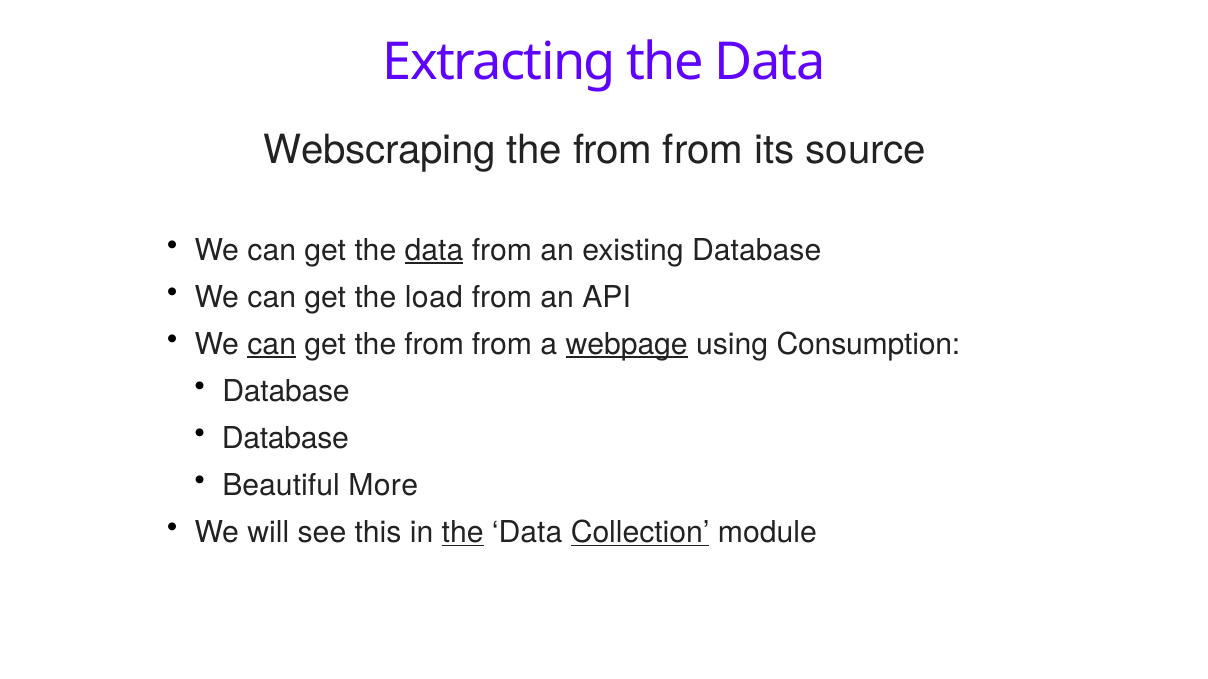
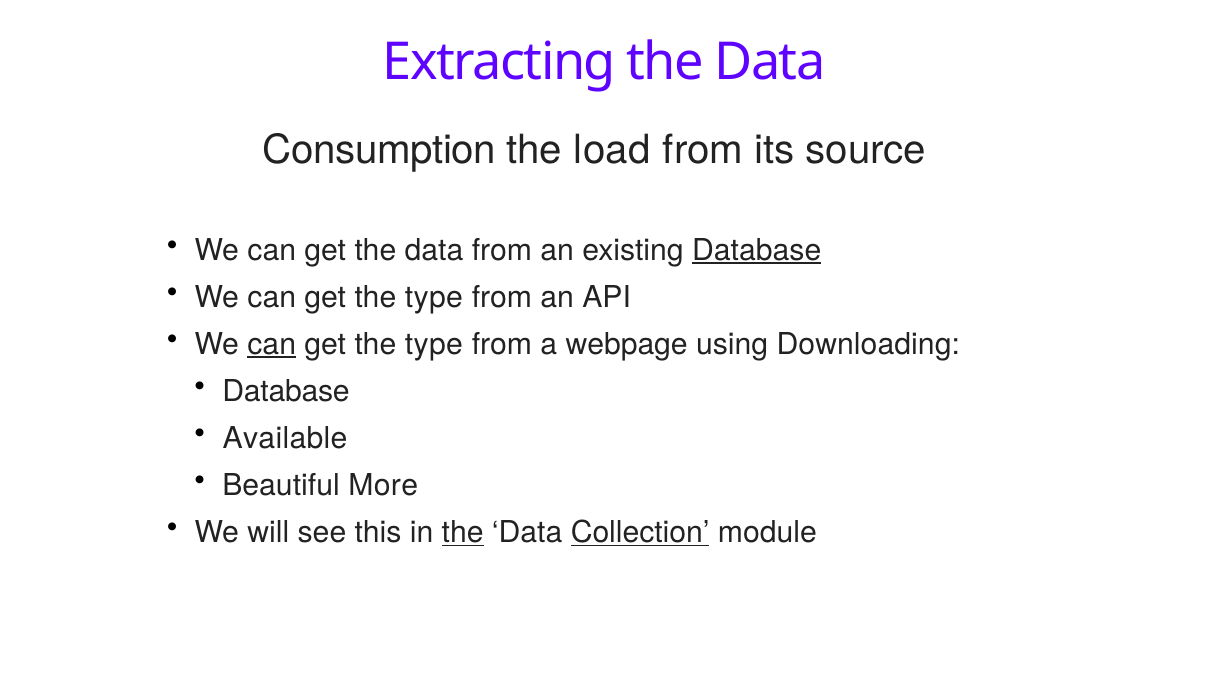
Webscraping: Webscraping -> Consumption
from at (613, 150): from -> load
data at (434, 250) underline: present -> none
Database at (757, 250) underline: none -> present
load at (434, 297): load -> type
from at (434, 345): from -> type
webpage underline: present -> none
Consumption: Consumption -> Downloading
Database at (285, 439): Database -> Available
